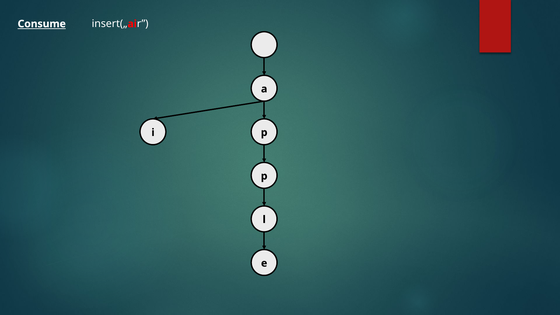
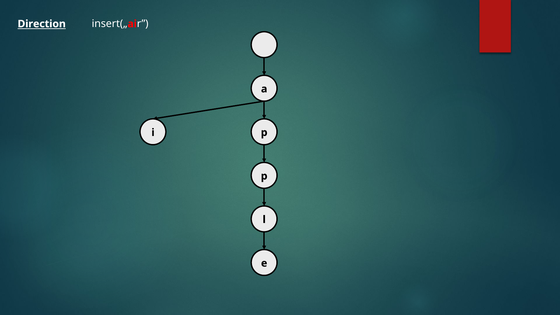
Consume: Consume -> Direction
